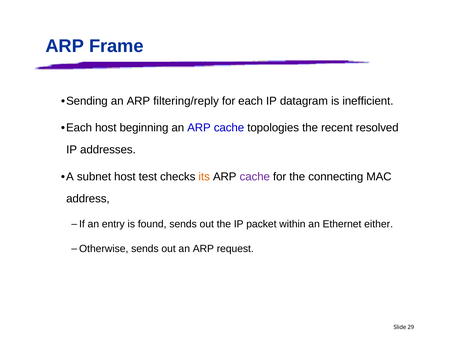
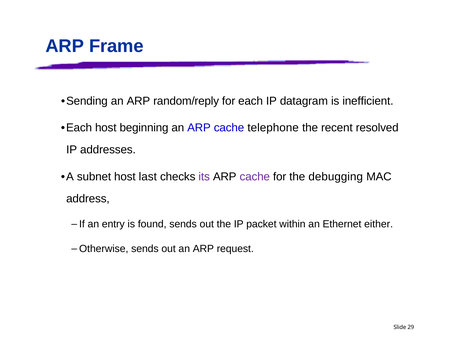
filtering/reply: filtering/reply -> random/reply
topologies: topologies -> telephone
test: test -> last
its colour: orange -> purple
connecting: connecting -> debugging
